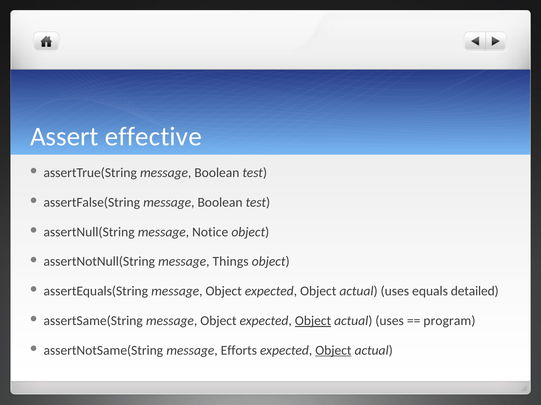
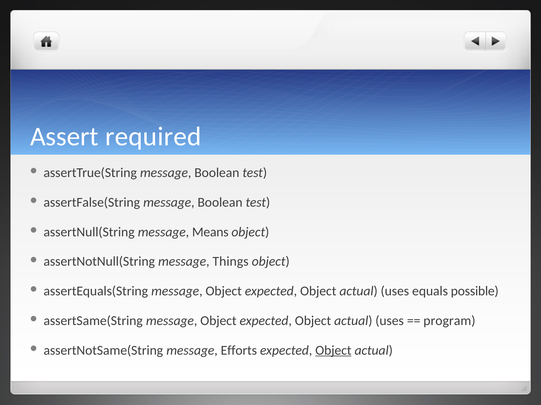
effective: effective -> required
Notice: Notice -> Means
detailed: detailed -> possible
Object at (313, 321) underline: present -> none
